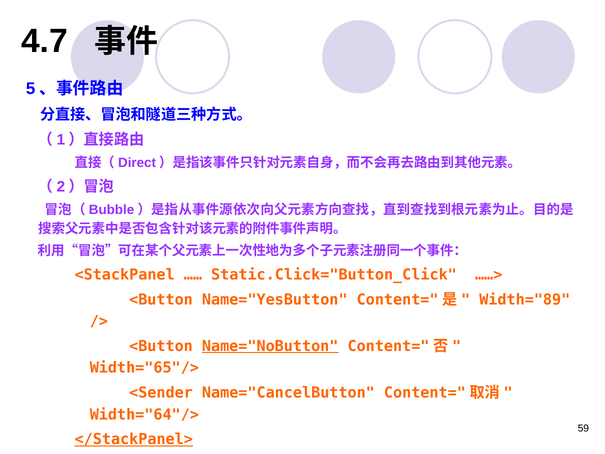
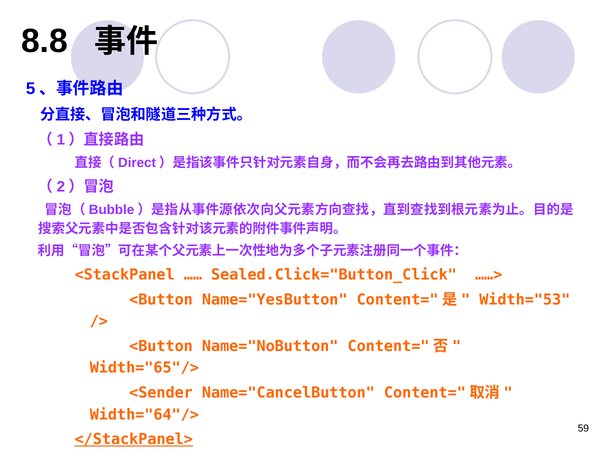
4.7: 4.7 -> 8.8
Static.Click="Button_Click: Static.Click="Button_Click -> Sealed.Click="Button_Click
Width="89: Width="89 -> Width="53
Name="NoButton underline: present -> none
